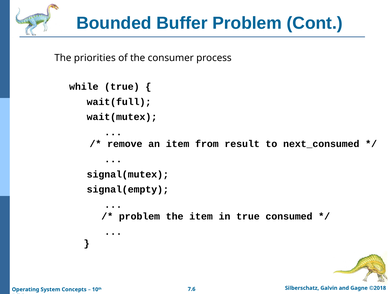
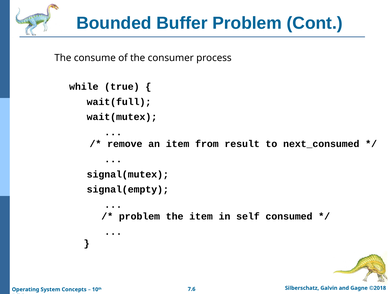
priorities: priorities -> consume
in true: true -> self
